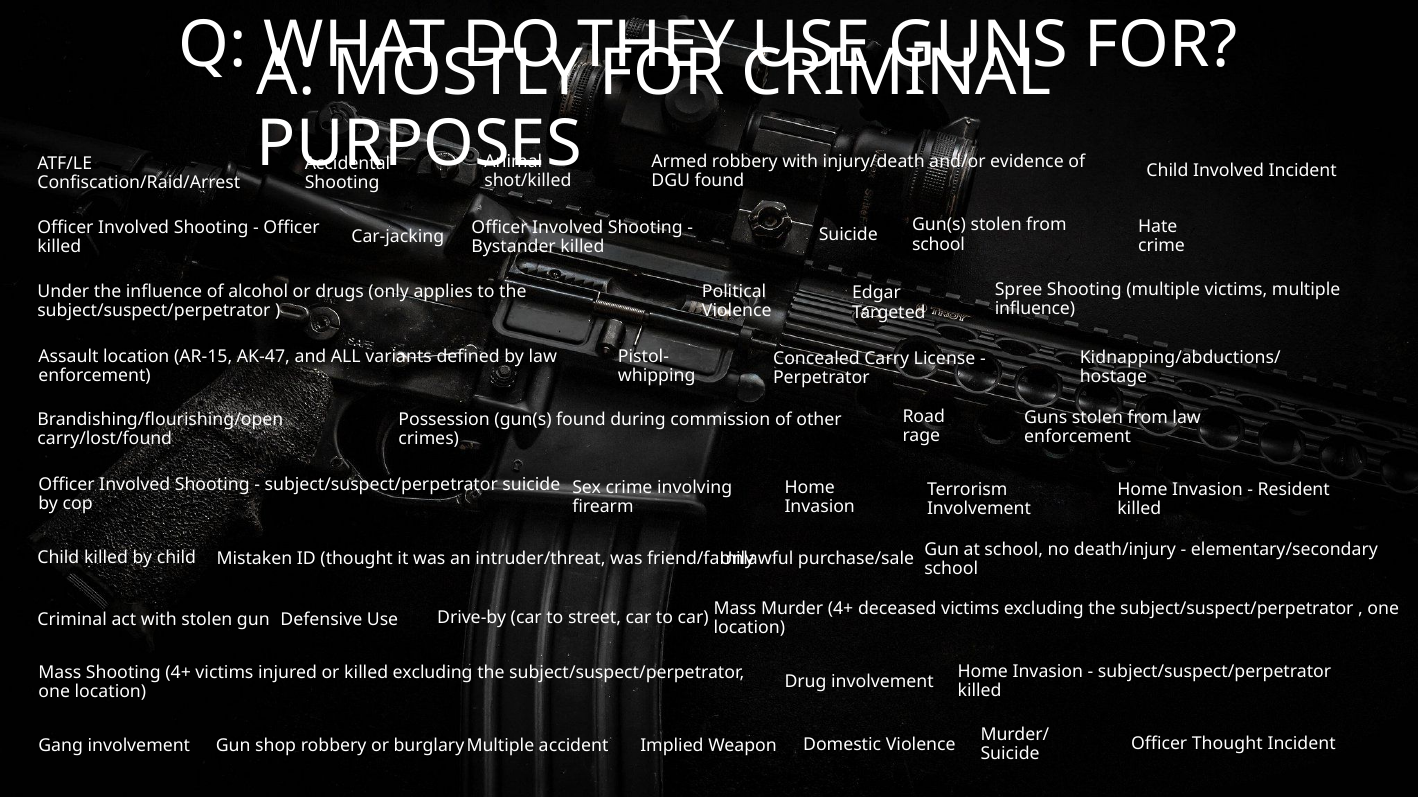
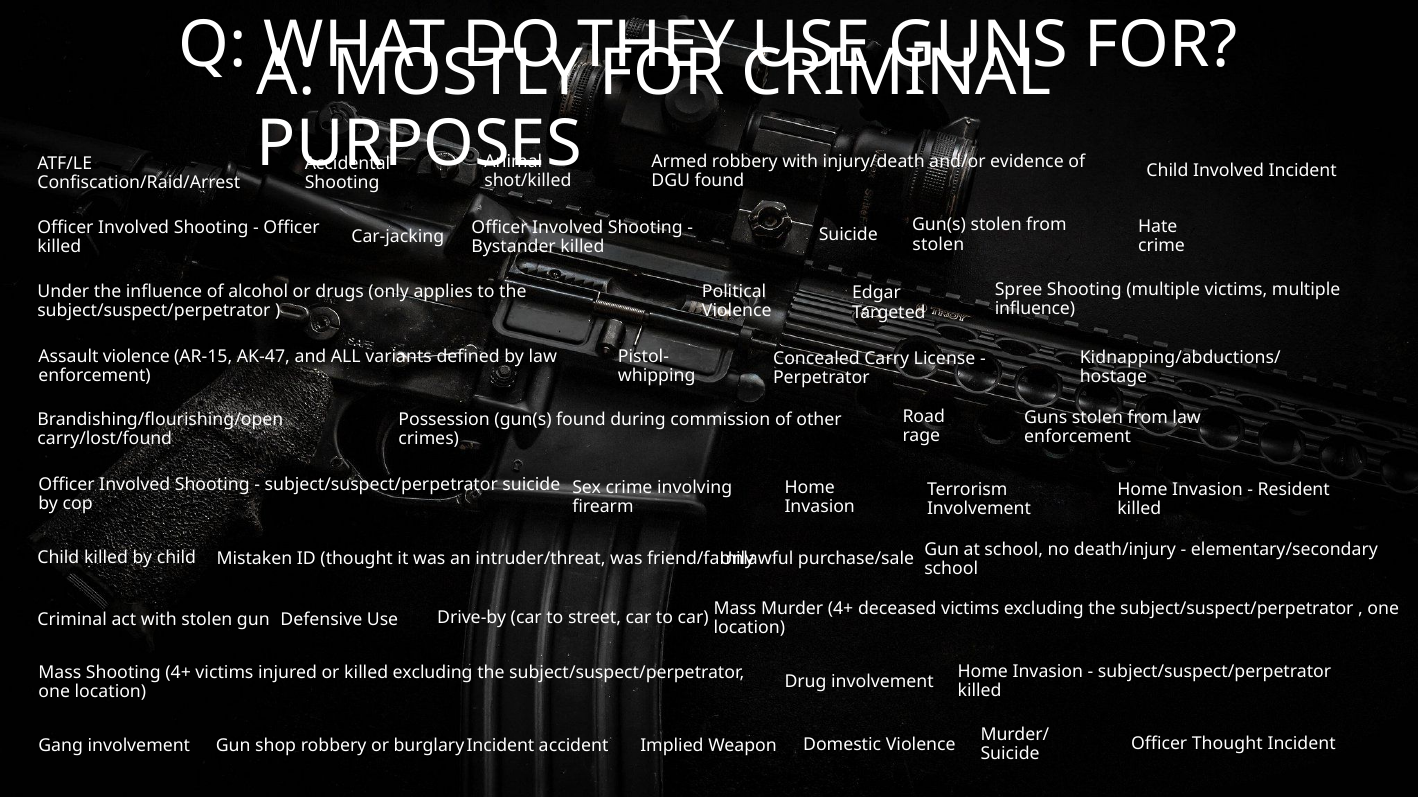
school at (939, 244): school -> stolen
Assault location: location -> violence
Multiple at (500, 746): Multiple -> Incident
